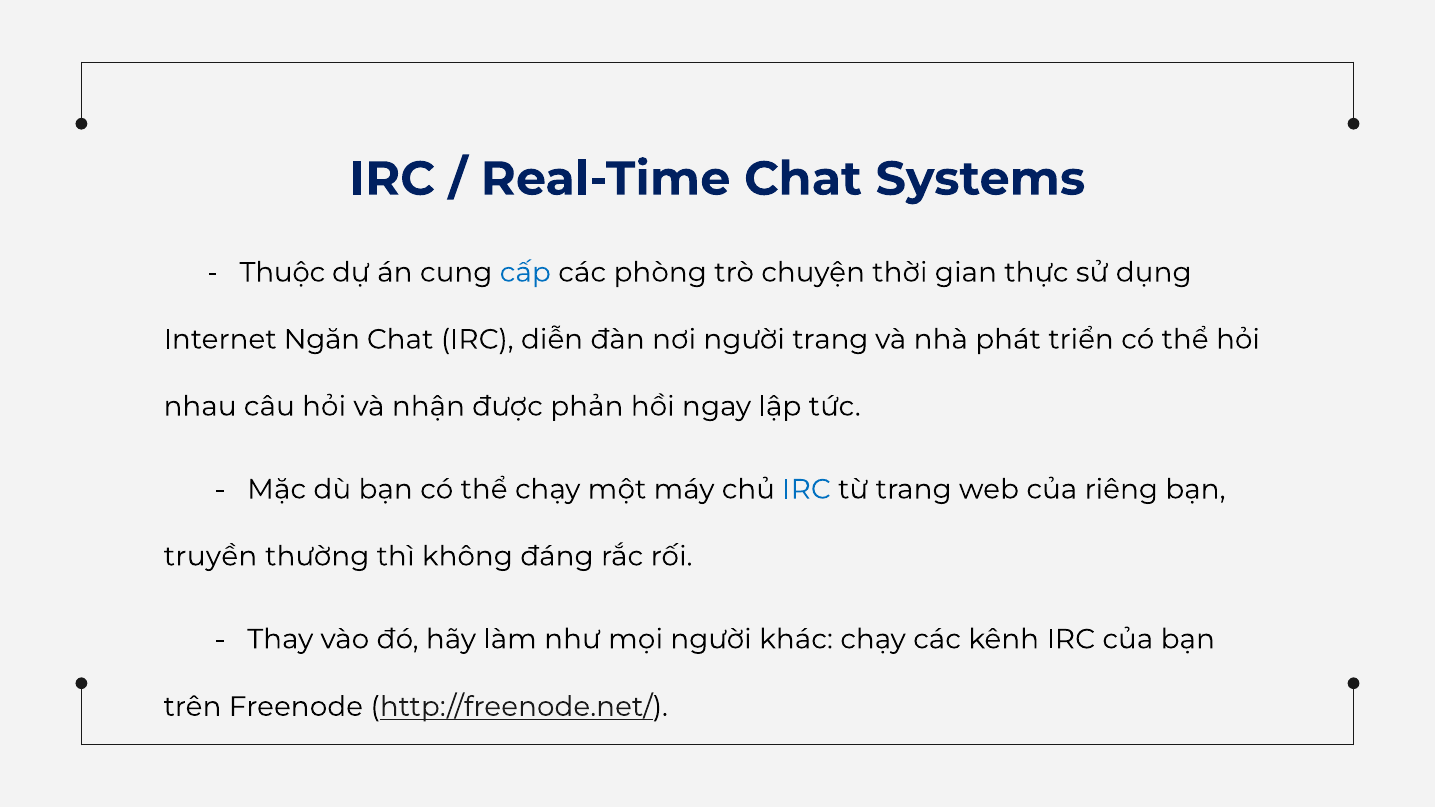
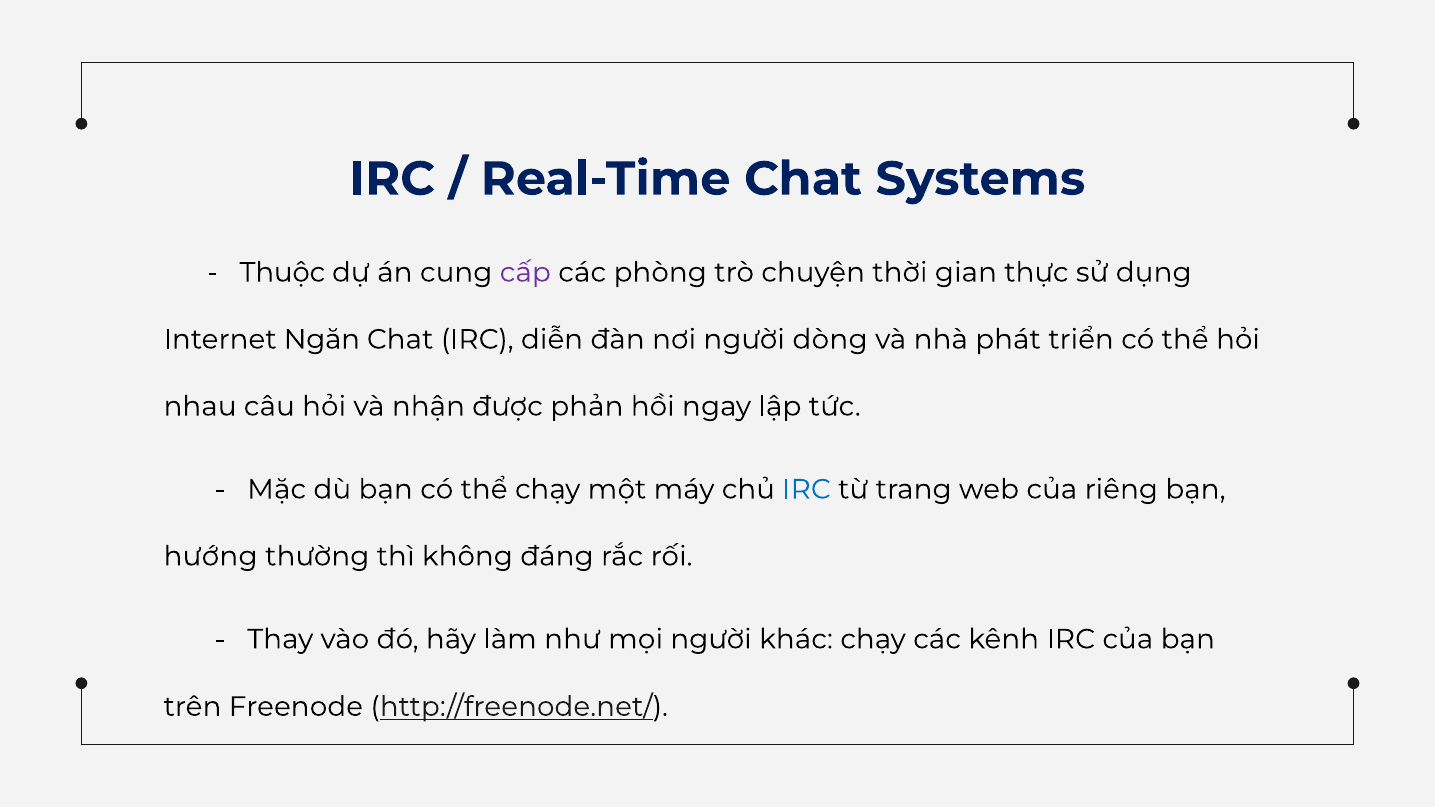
cấp colour: blue -> purple
người trang: trang -> dòng
truyền: truyền -> hướng
